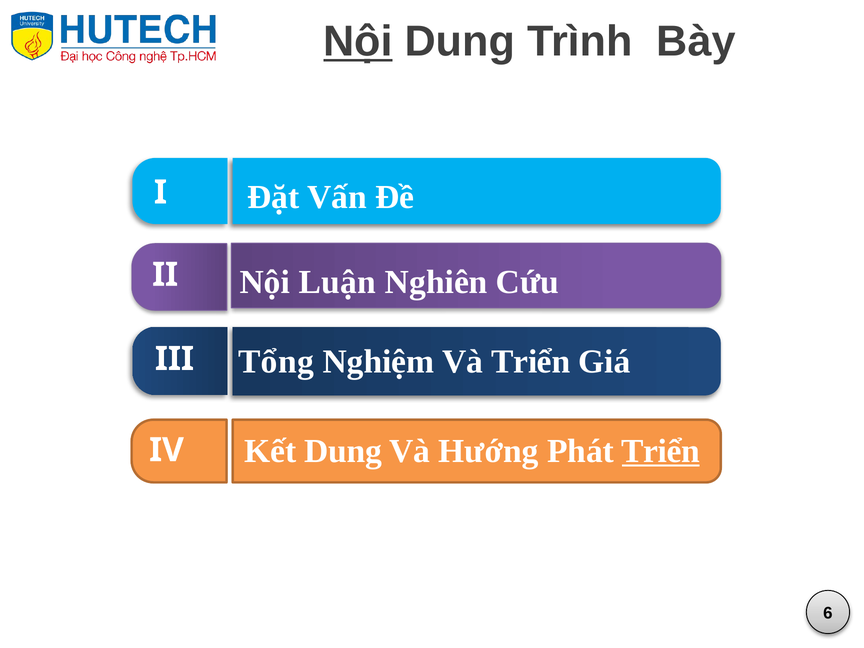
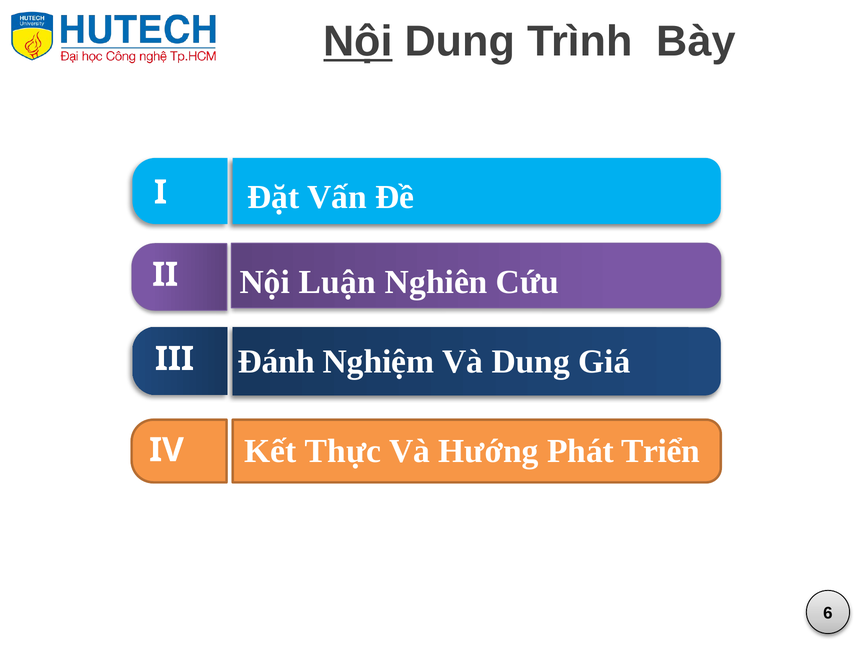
Tổng: Tổng -> Đánh
Và Triển: Triển -> Dung
Kết Dung: Dung -> Thực
Triển at (661, 451) underline: present -> none
